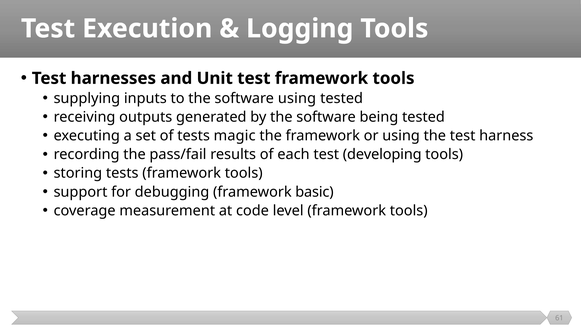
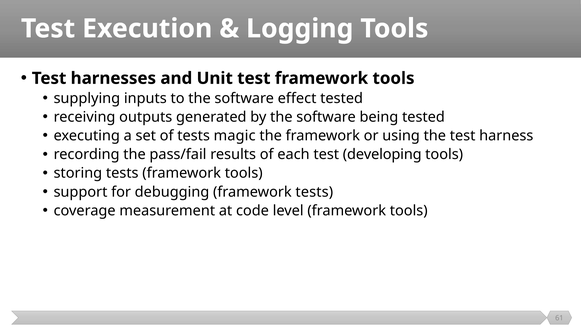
software using: using -> effect
framework basic: basic -> tests
